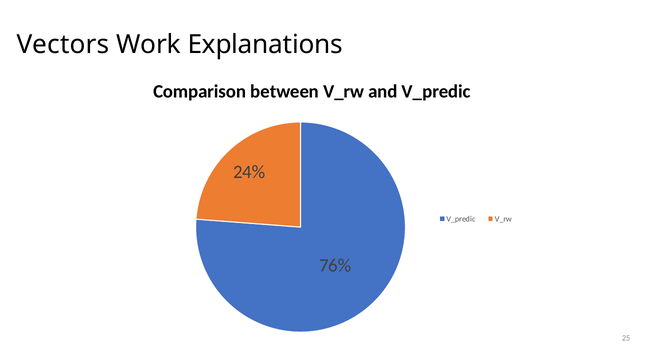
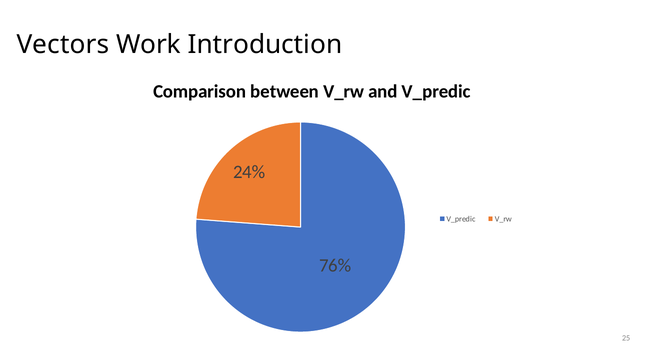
Explanations: Explanations -> Introduction
